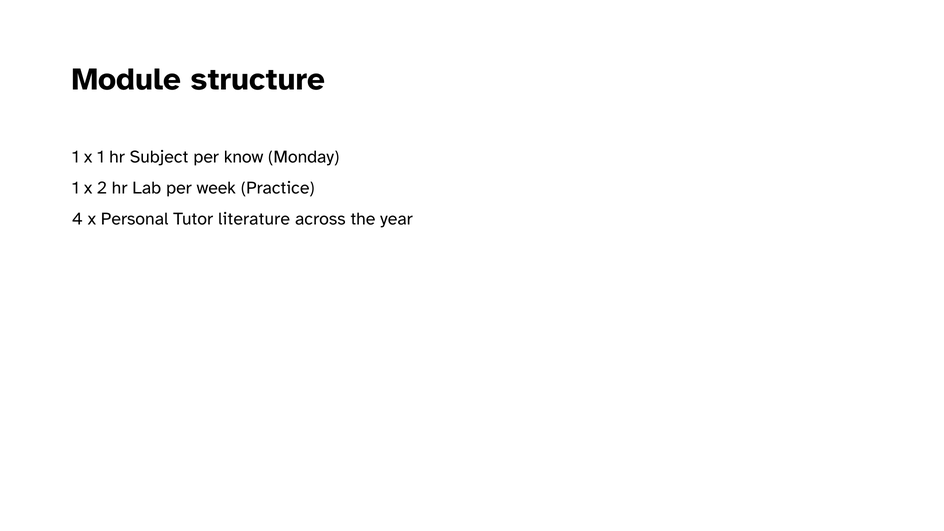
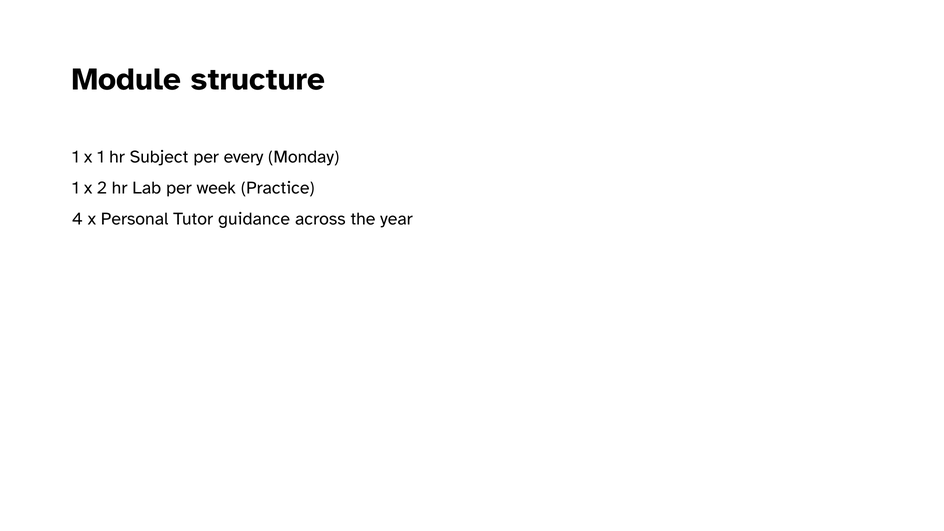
know: know -> every
literature: literature -> guidance
